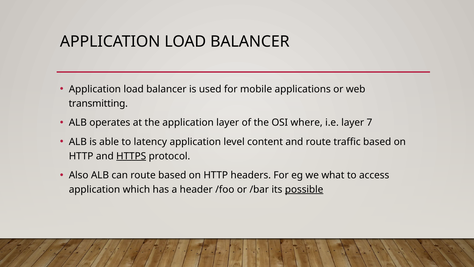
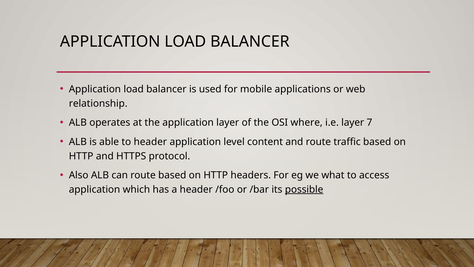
transmitting: transmitting -> relationship
to latency: latency -> header
HTTPS underline: present -> none
